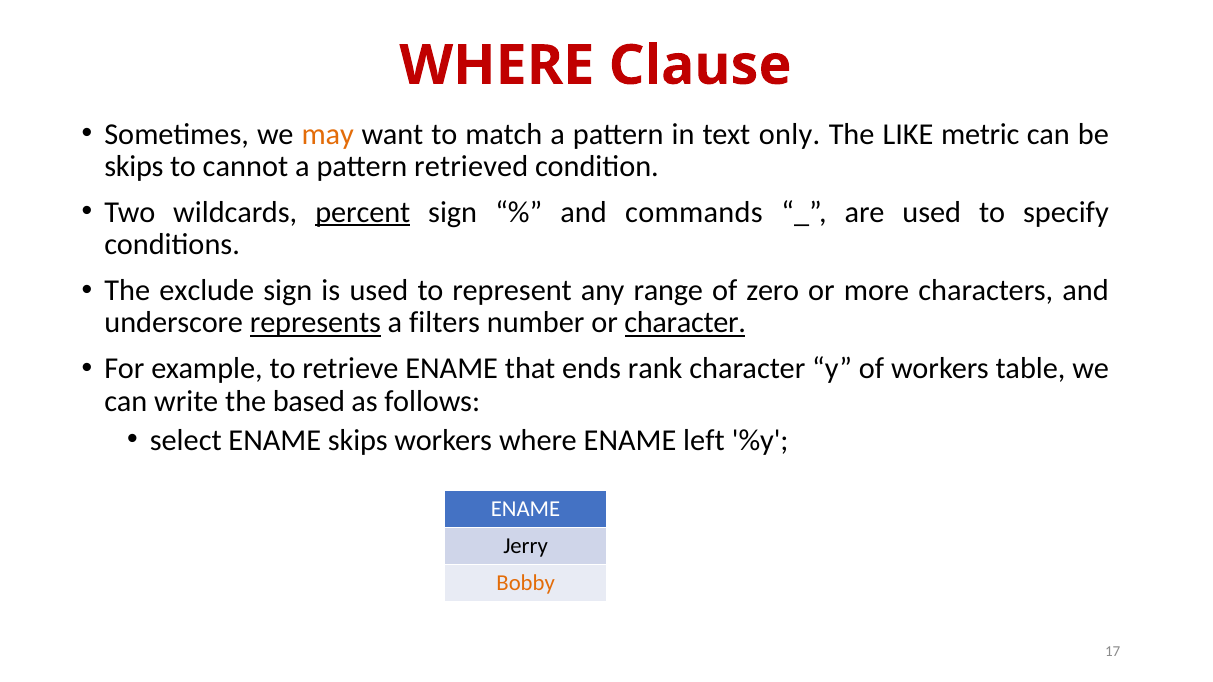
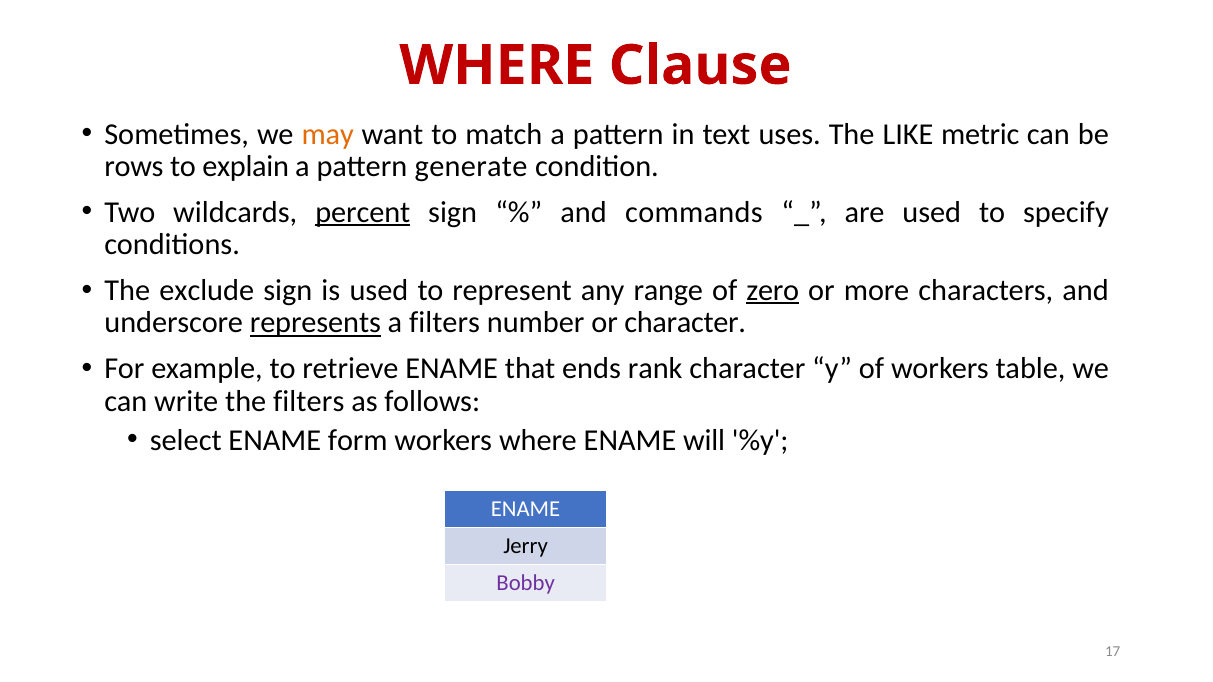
only: only -> uses
skips at (134, 167): skips -> rows
cannot: cannot -> explain
retrieved: retrieved -> generate
zero underline: none -> present
character at (685, 323) underline: present -> none
the based: based -> filters
ENAME skips: skips -> form
left: left -> will
Bobby colour: orange -> purple
